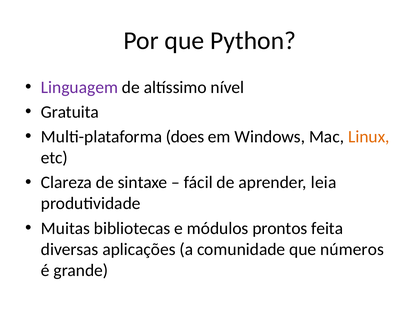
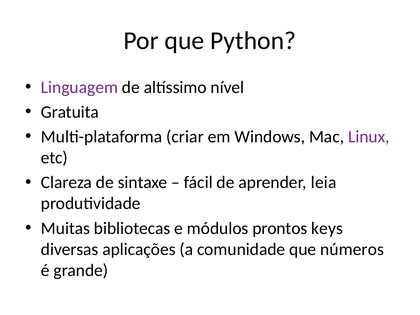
does: does -> criar
Linux colour: orange -> purple
feita: feita -> keys
